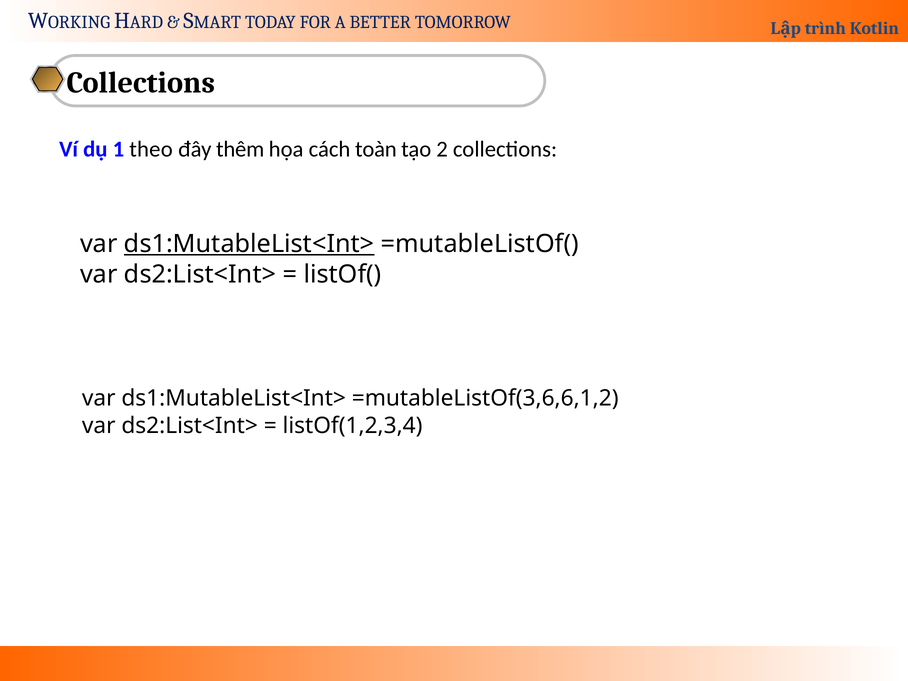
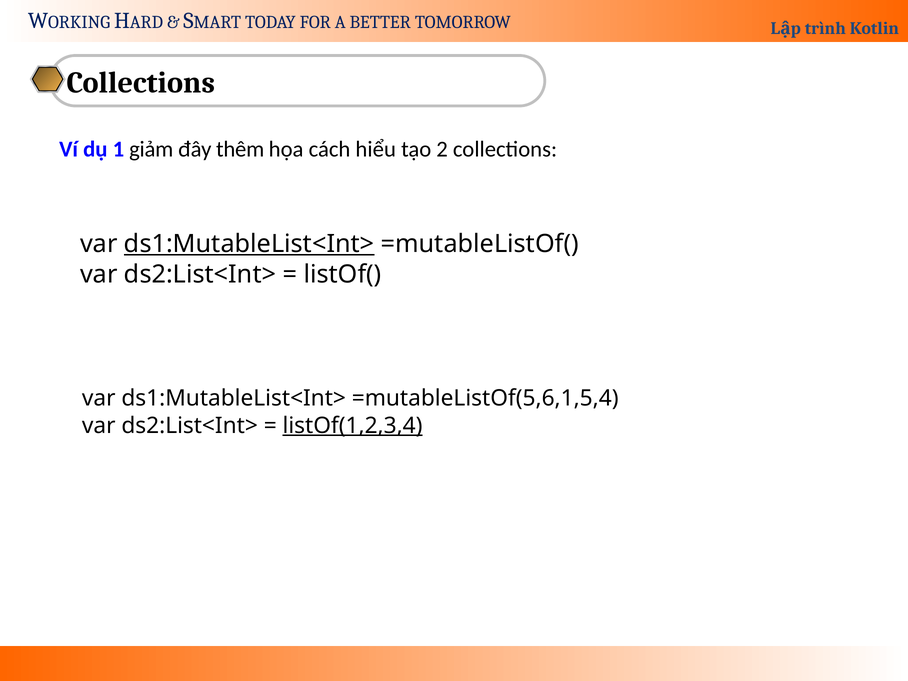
theo: theo -> giảm
toàn: toàn -> hiểu
=mutableListOf(3,6,6,1,2: =mutableListOf(3,6,6,1,2 -> =mutableListOf(5,6,1,5,4
listOf(1,2,3,4 underline: none -> present
